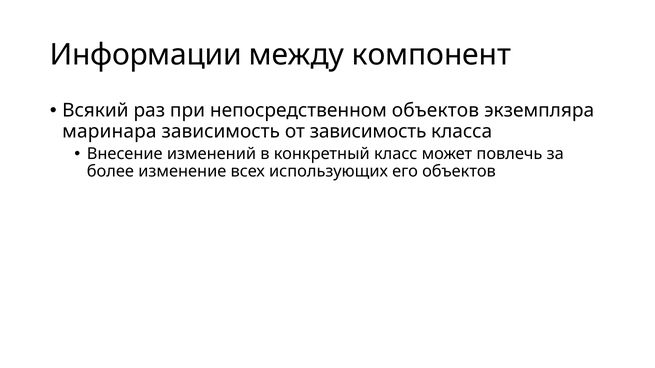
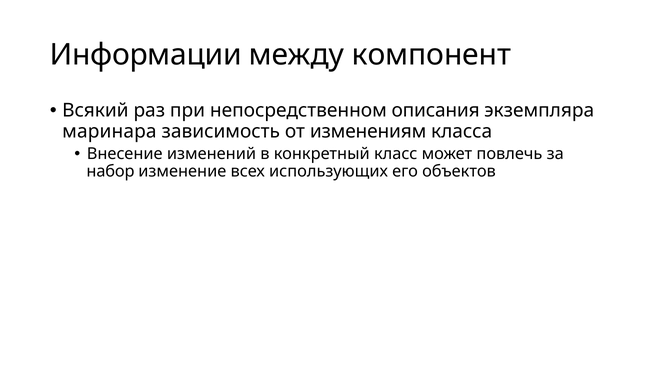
непосредственном объектов: объектов -> описания
от зависимость: зависимость -> изменениям
более: более -> набор
